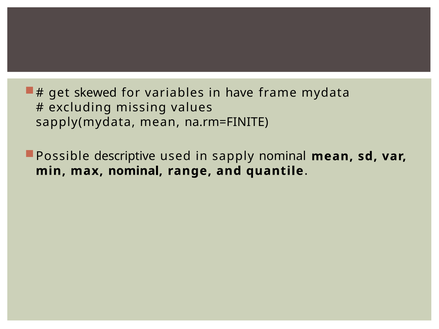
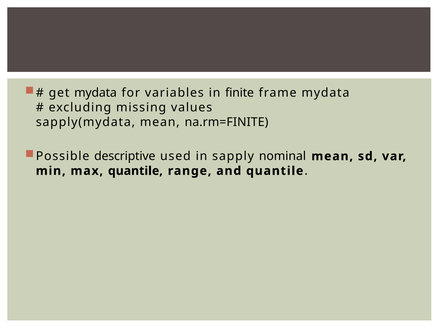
get skewed: skewed -> mydata
have: have -> finite
max nominal: nominal -> quantile
